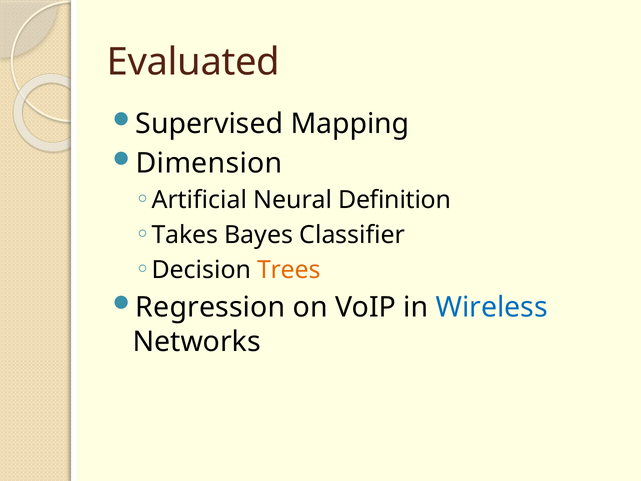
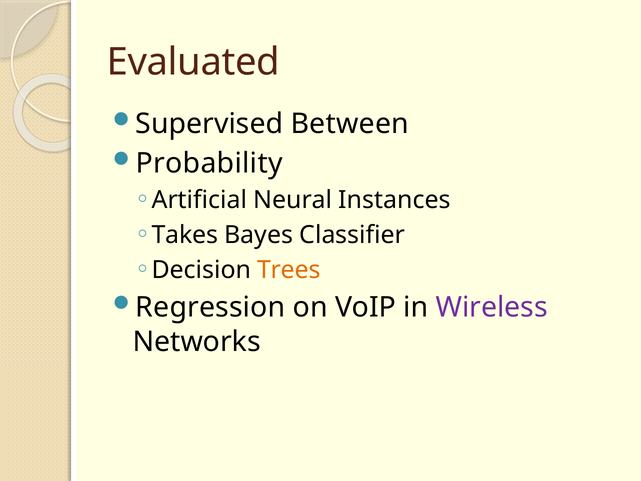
Mapping: Mapping -> Between
Dimension: Dimension -> Probability
Definition: Definition -> Instances
Wireless colour: blue -> purple
